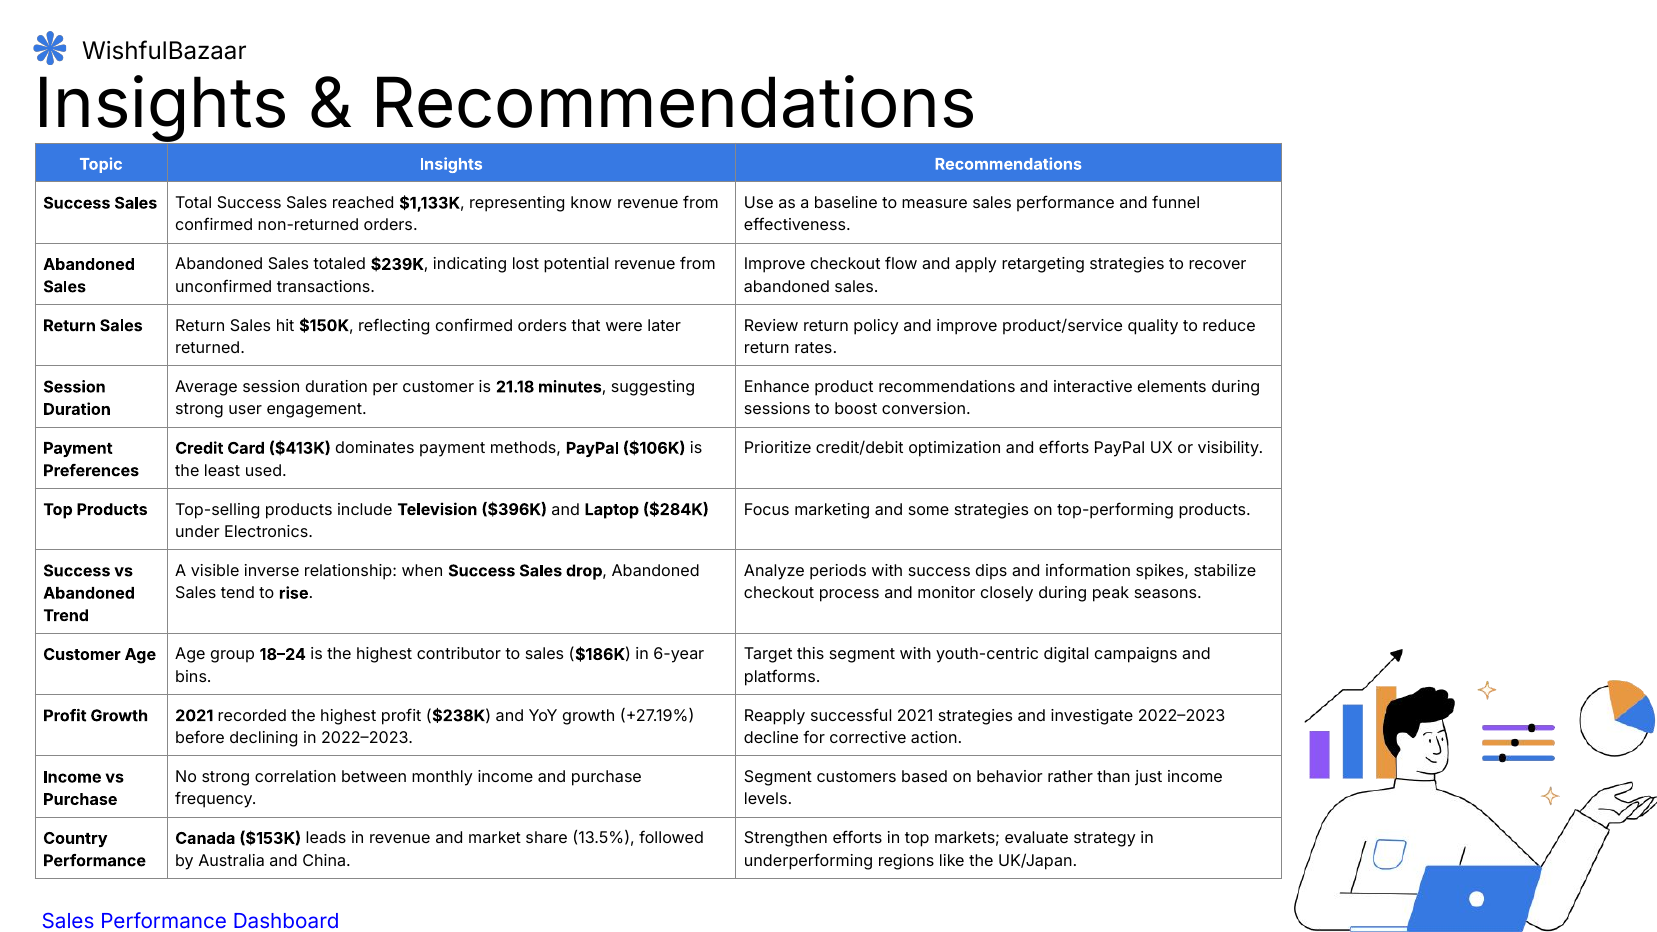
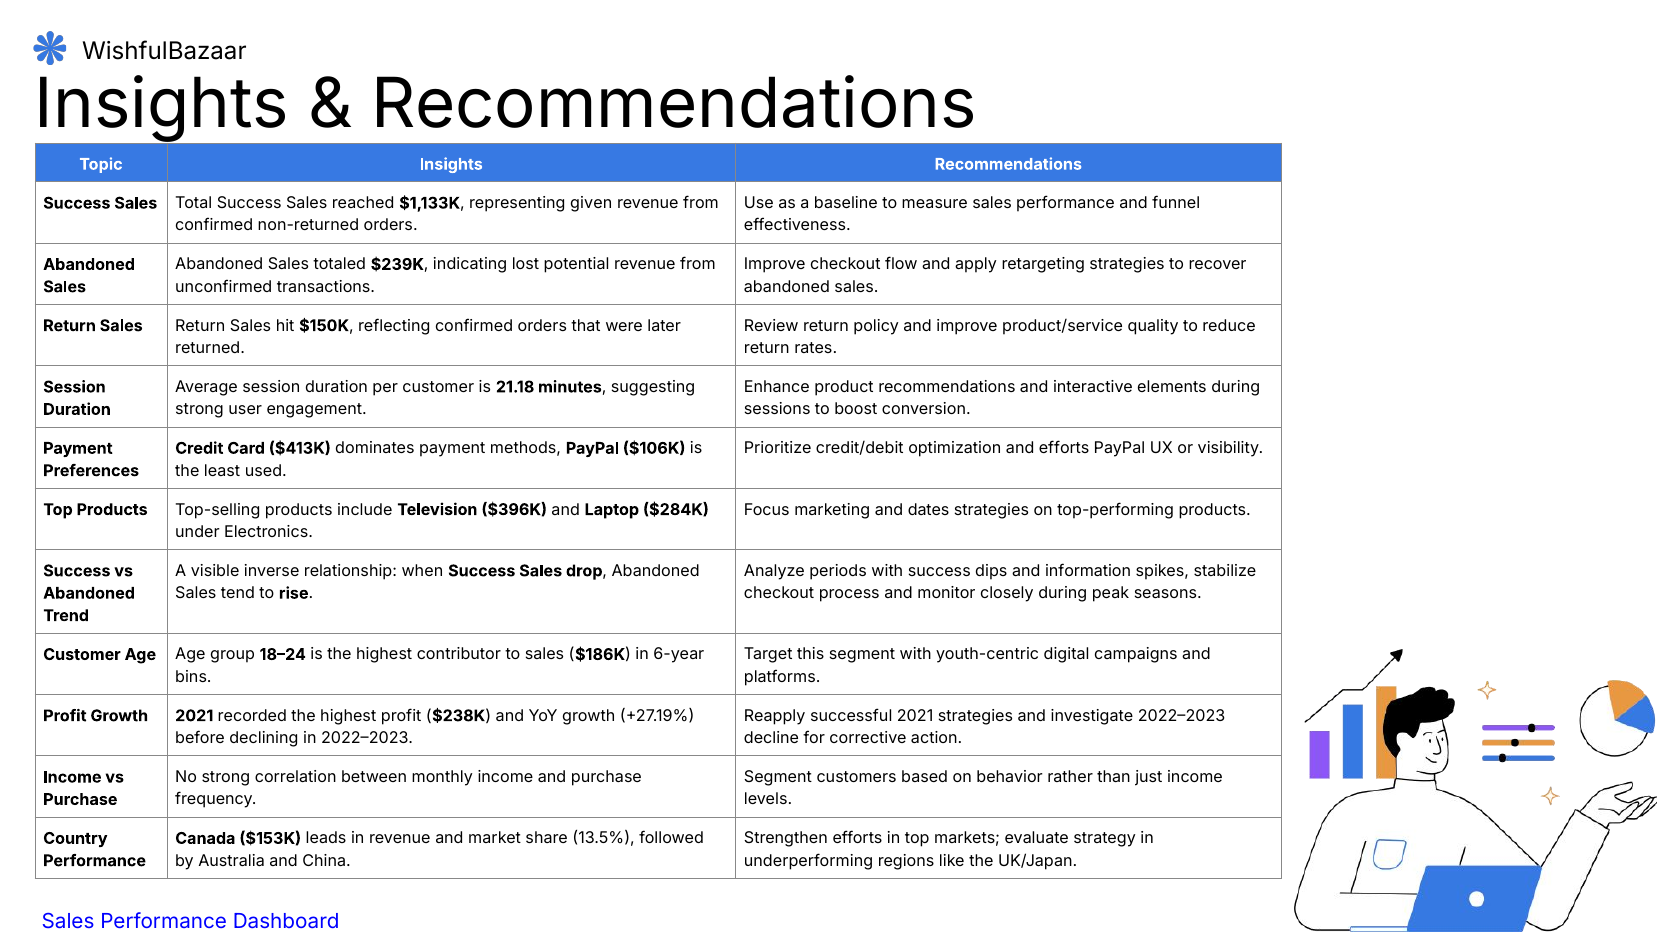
know: know -> given
some: some -> dates
